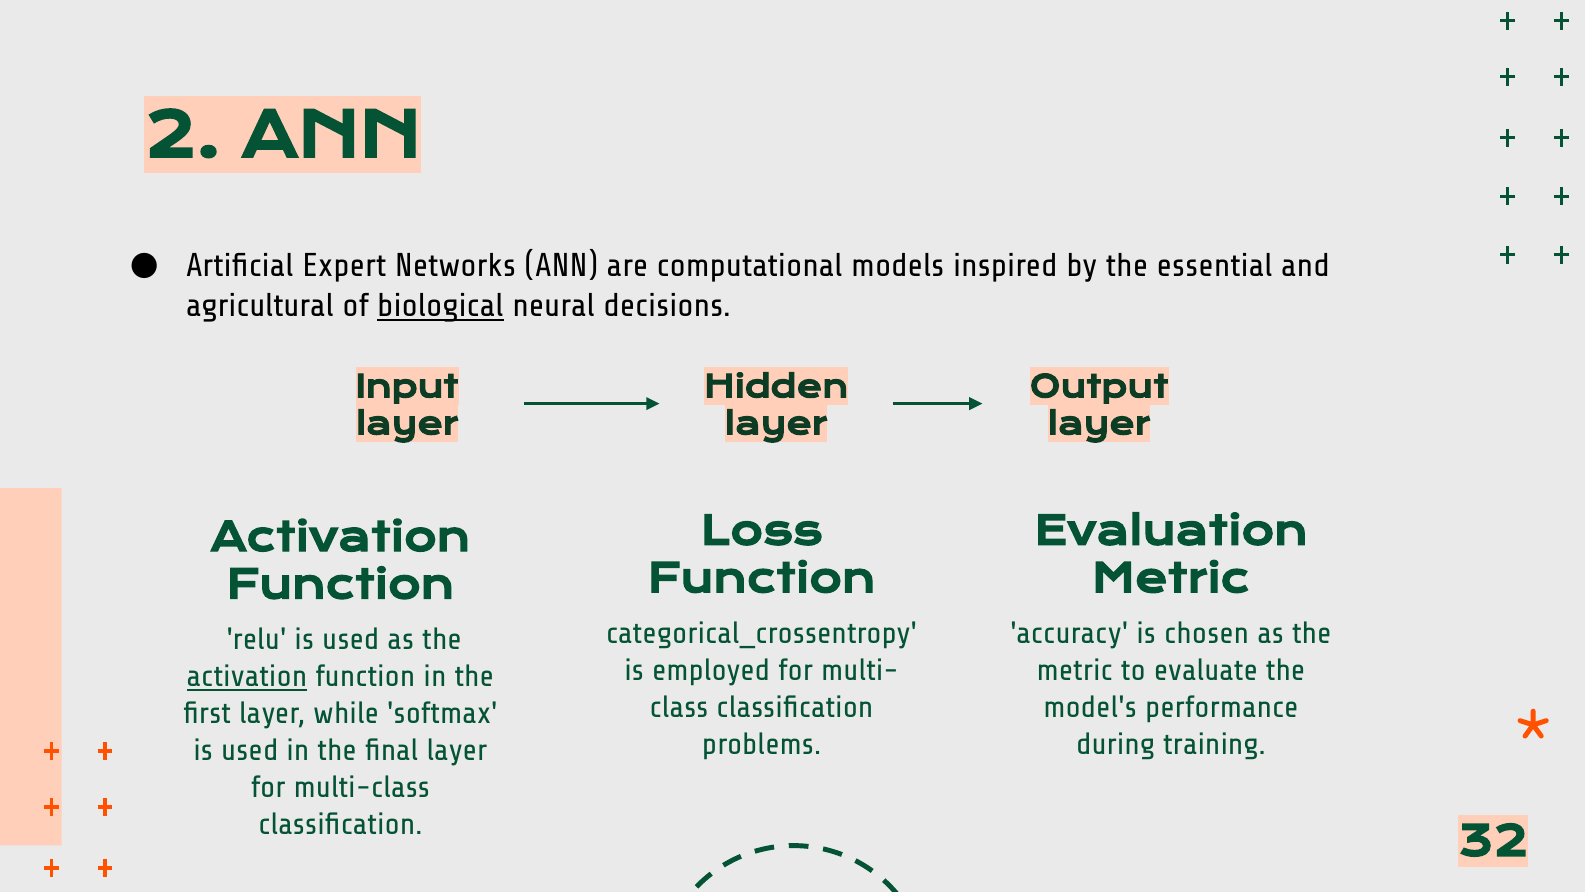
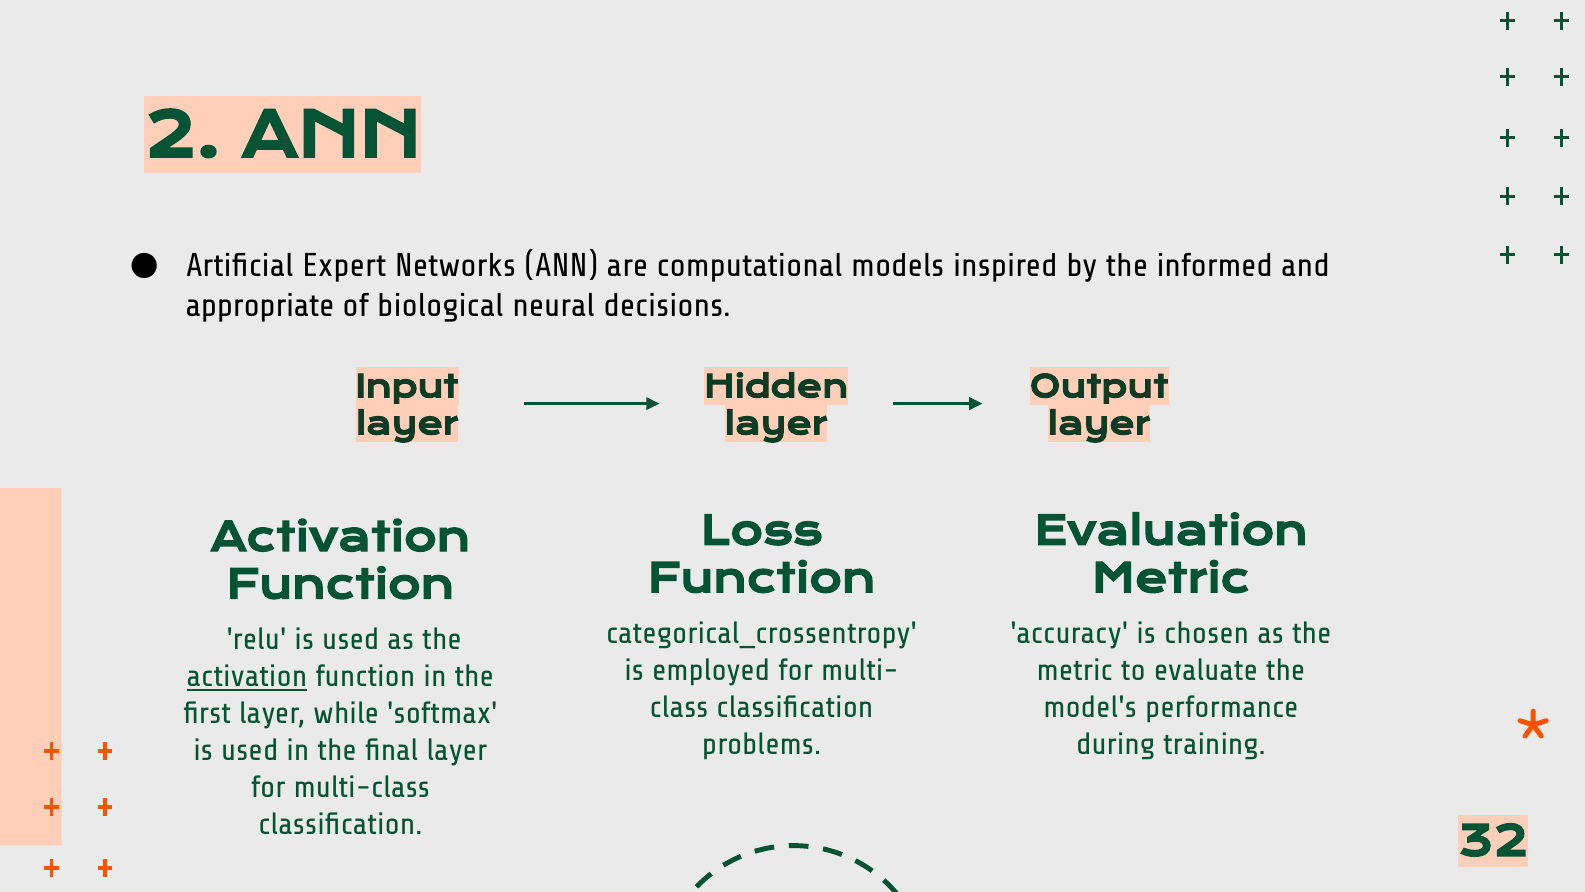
essential: essential -> informed
agricultural: agricultural -> appropriate
biological underline: present -> none
